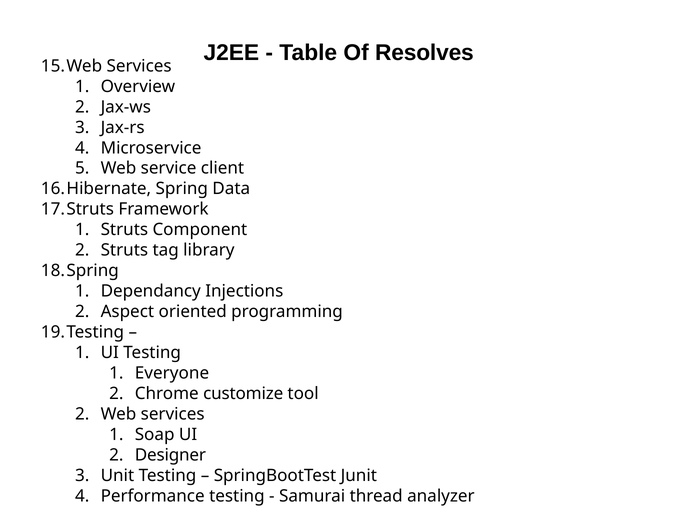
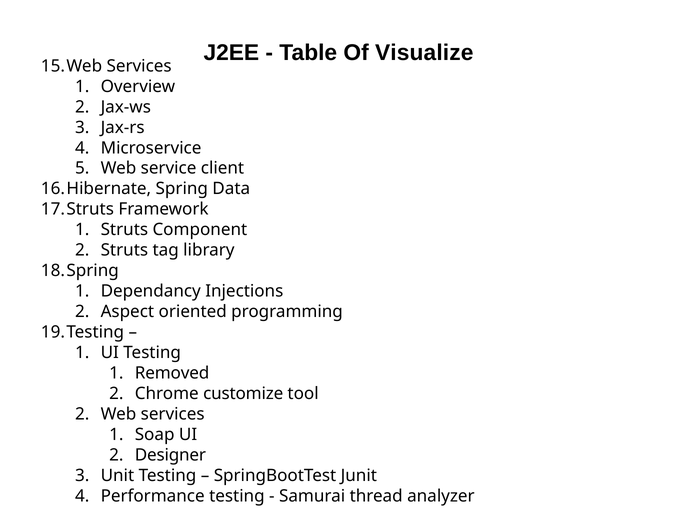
Resolves: Resolves -> Visualize
Everyone: Everyone -> Removed
